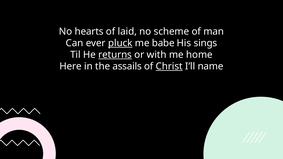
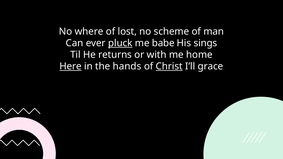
hearts: hearts -> where
laid: laid -> lost
returns underline: present -> none
Here underline: none -> present
assails: assails -> hands
name: name -> grace
